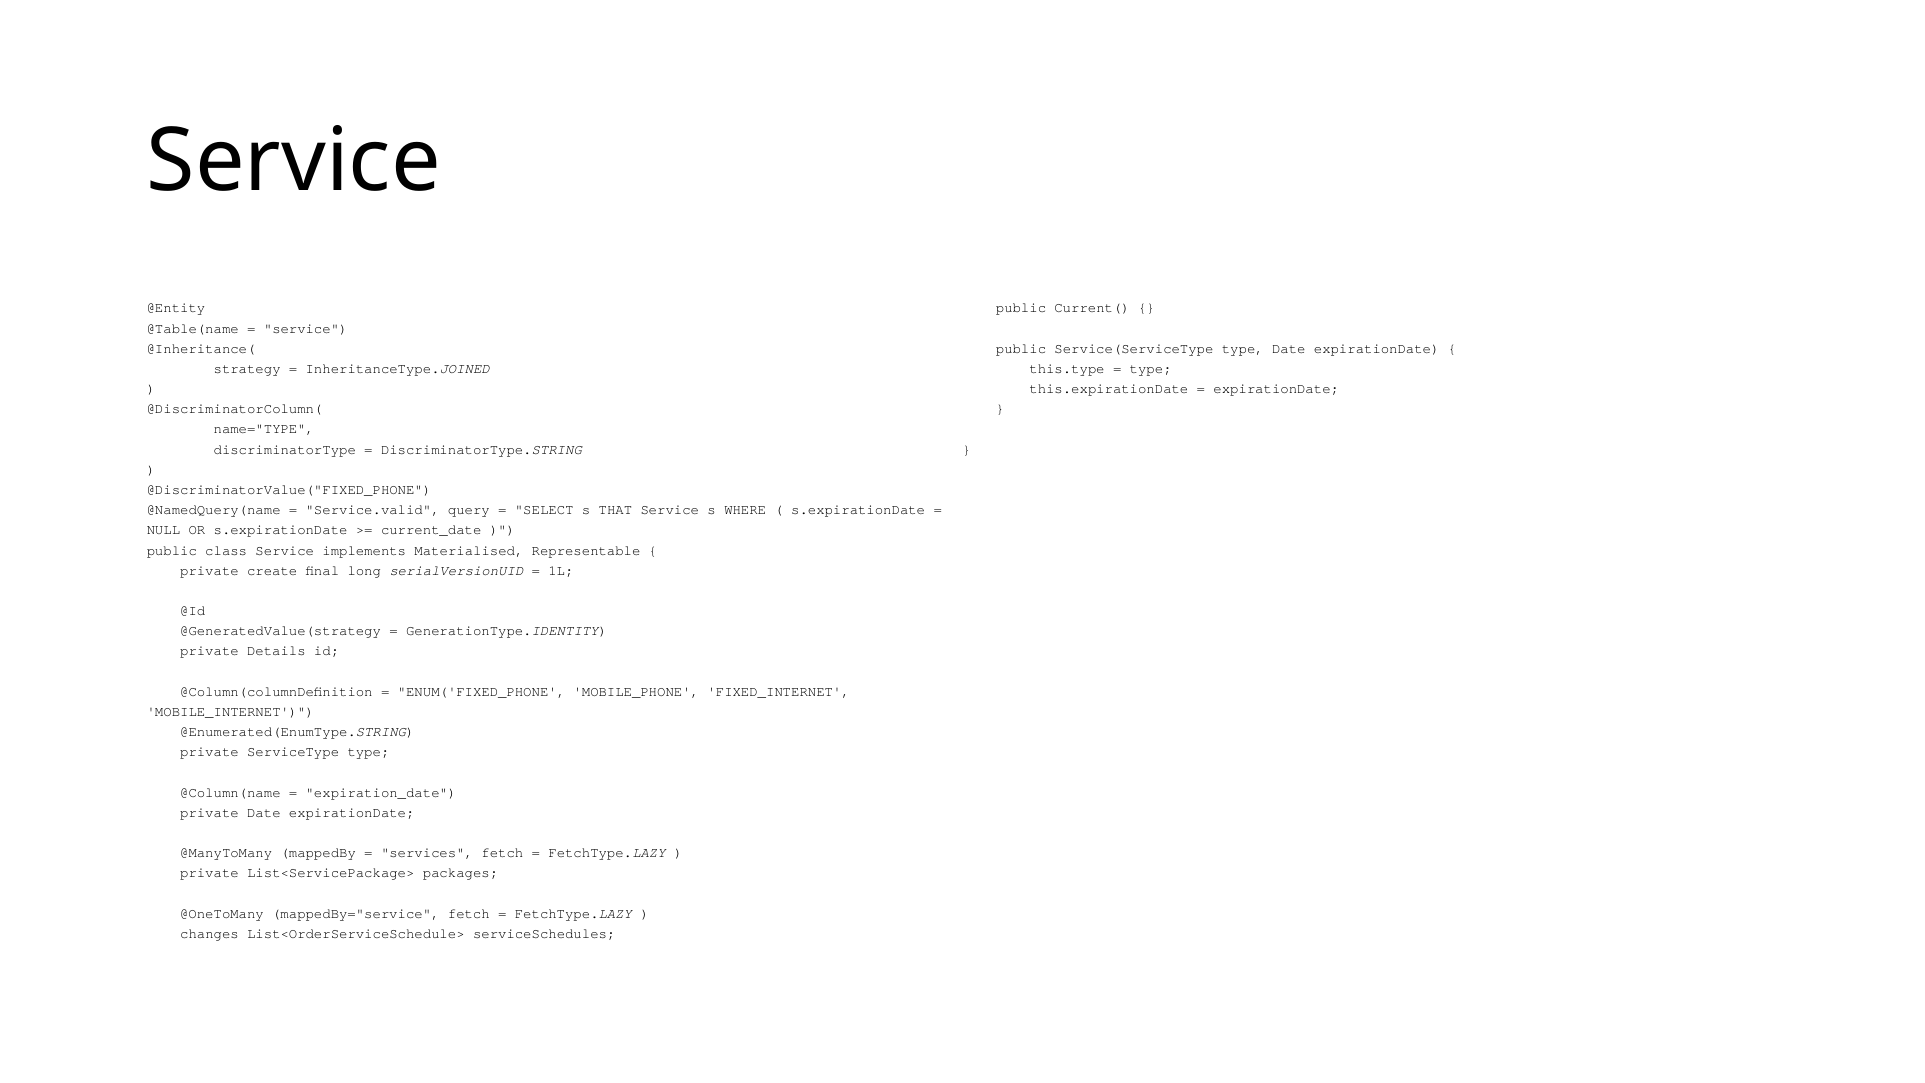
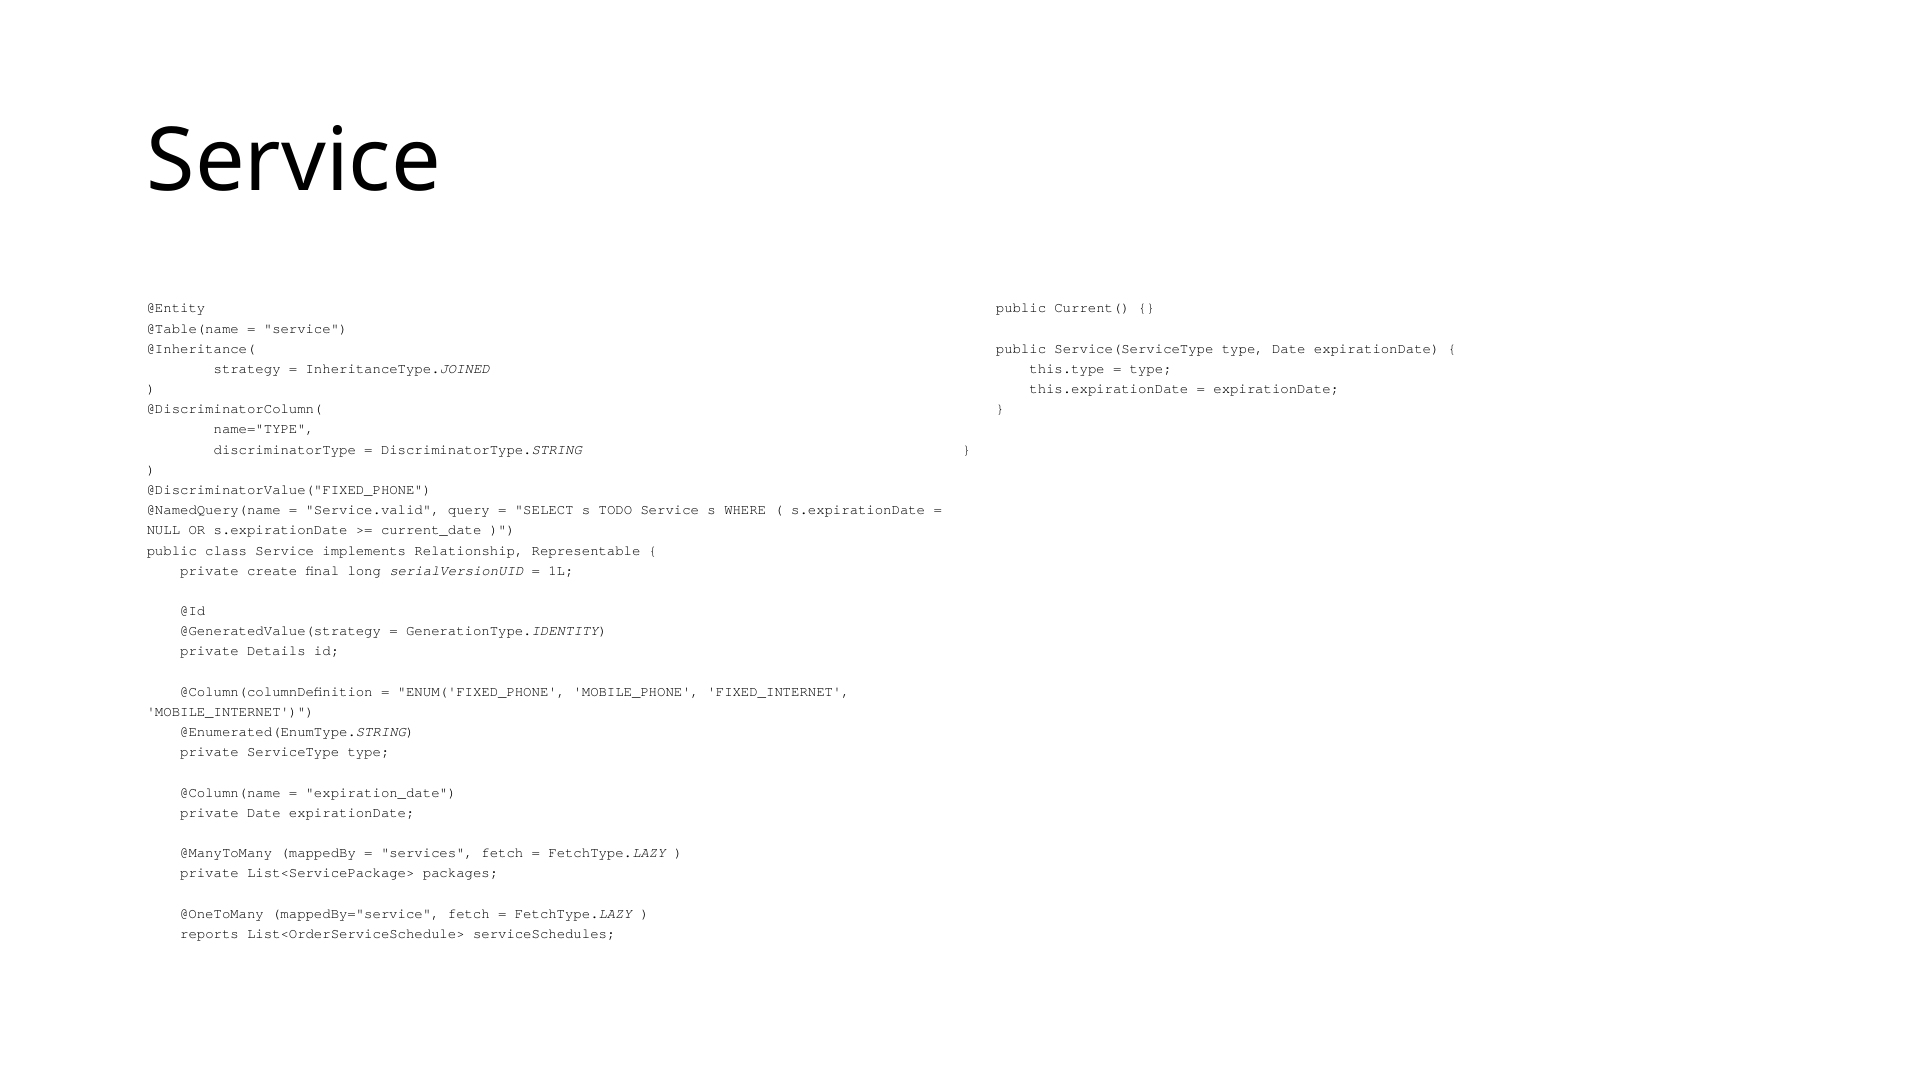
THAT: THAT -> TODO
Materialised: Materialised -> Relationship
changes: changes -> reports
